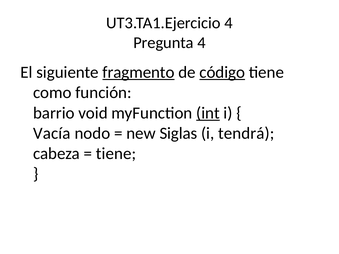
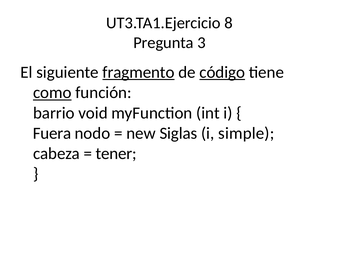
UT3.TA1.Ejercicio 4: 4 -> 8
Pregunta 4: 4 -> 3
como underline: none -> present
int underline: present -> none
Vacía: Vacía -> Fuera
tendrá: tendrá -> simple
tiene at (116, 154): tiene -> tener
